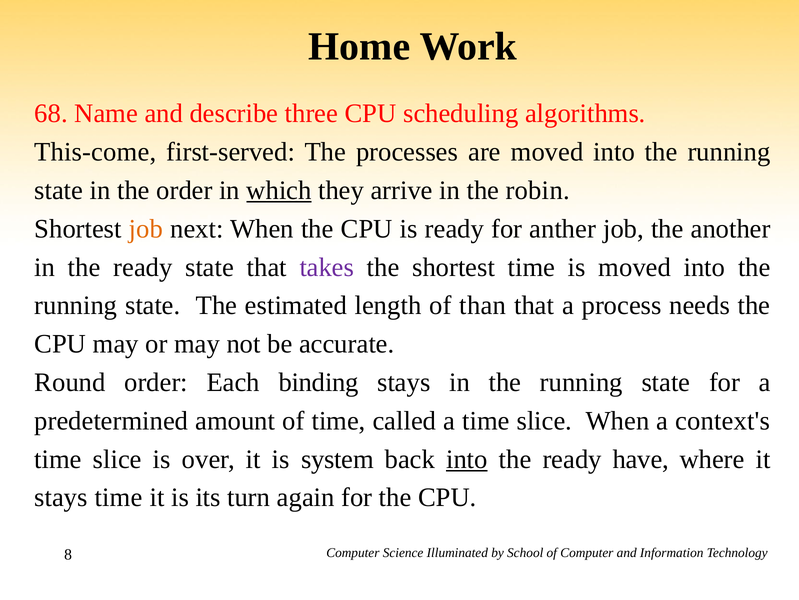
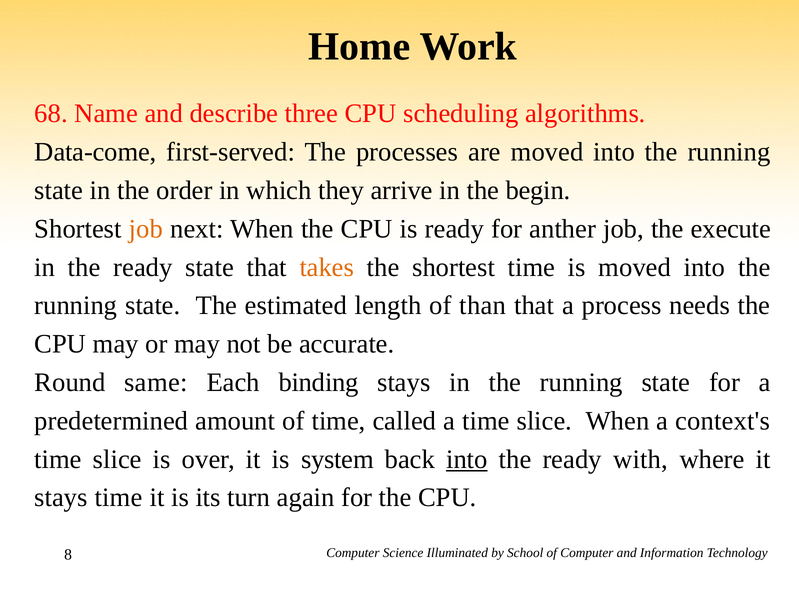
This-come: This-come -> Data-come
which underline: present -> none
robin: robin -> begin
another: another -> execute
takes colour: purple -> orange
Round order: order -> same
have: have -> with
